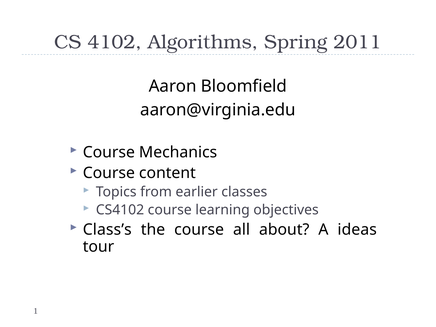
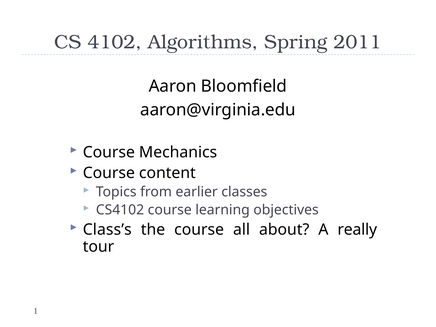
ideas: ideas -> really
